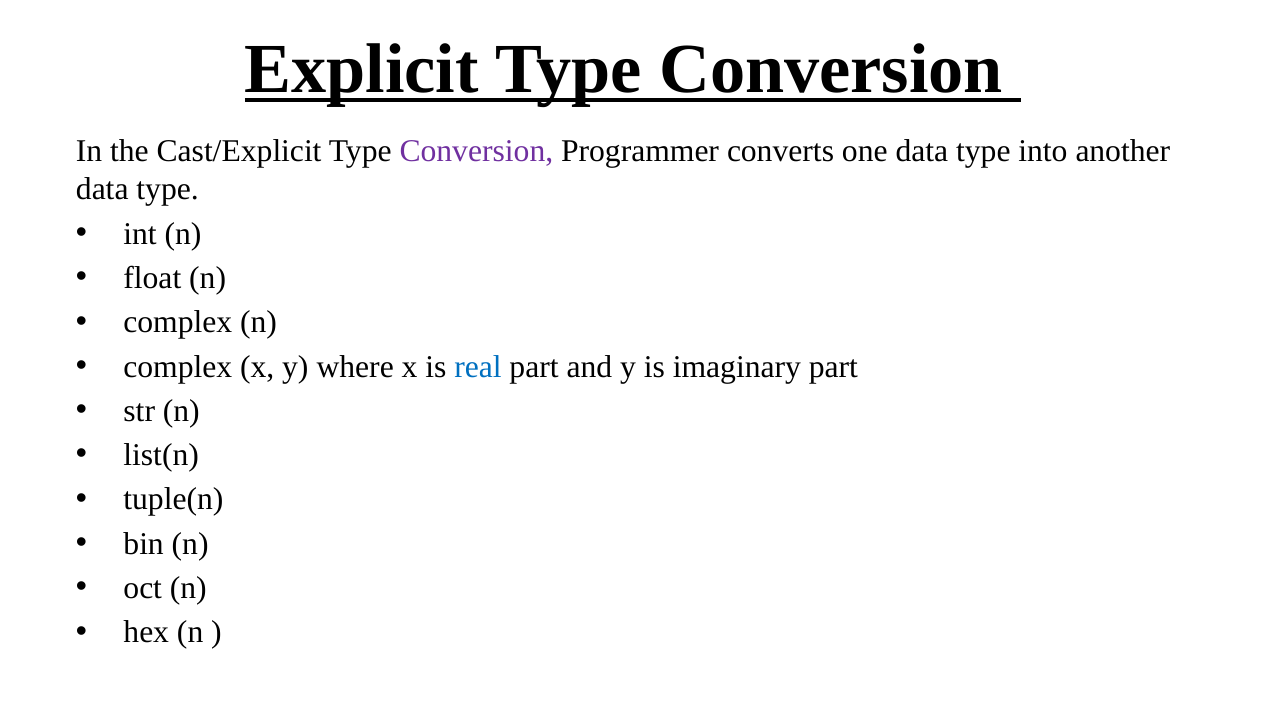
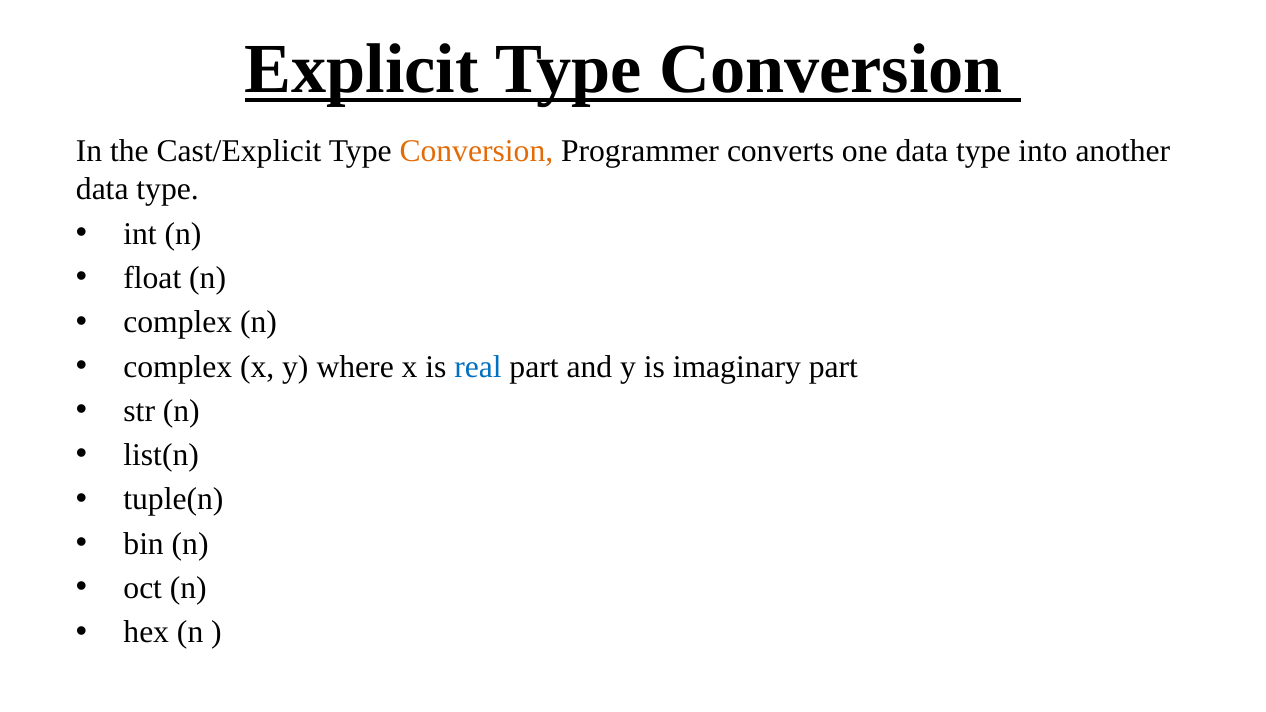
Conversion at (476, 151) colour: purple -> orange
